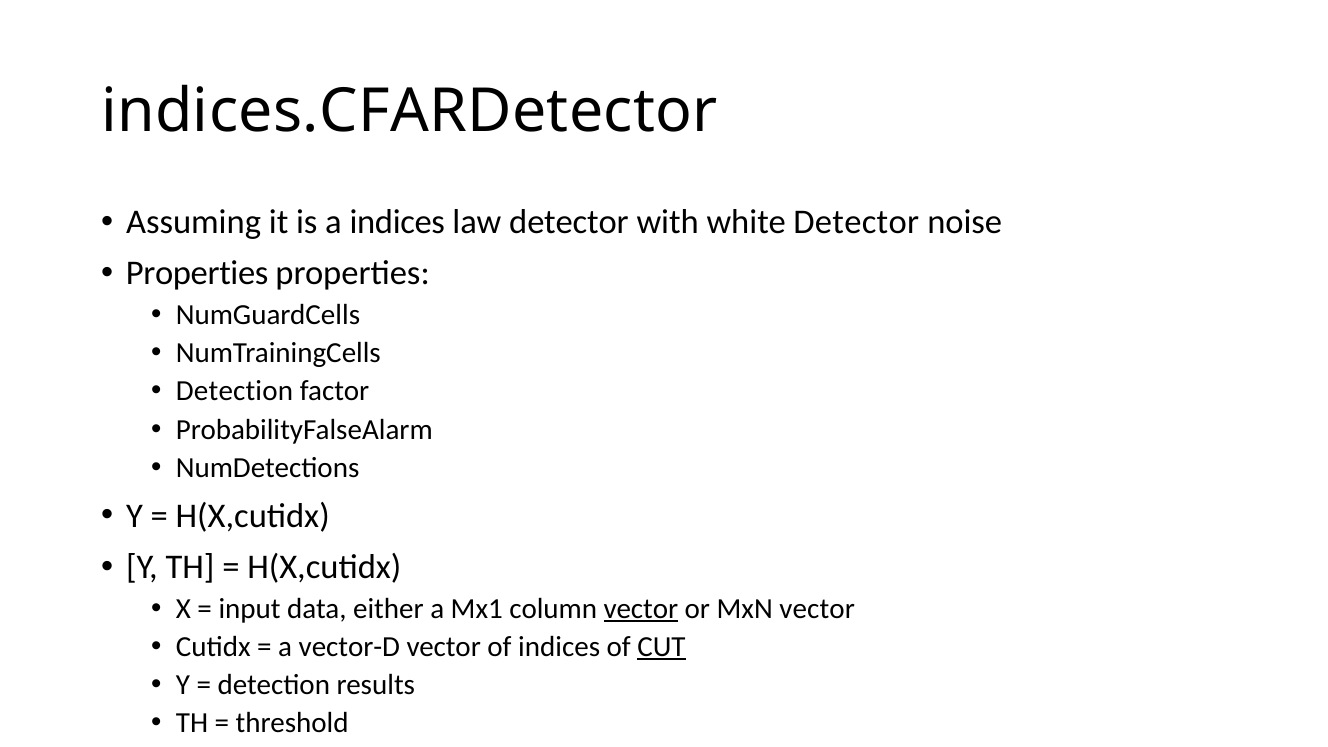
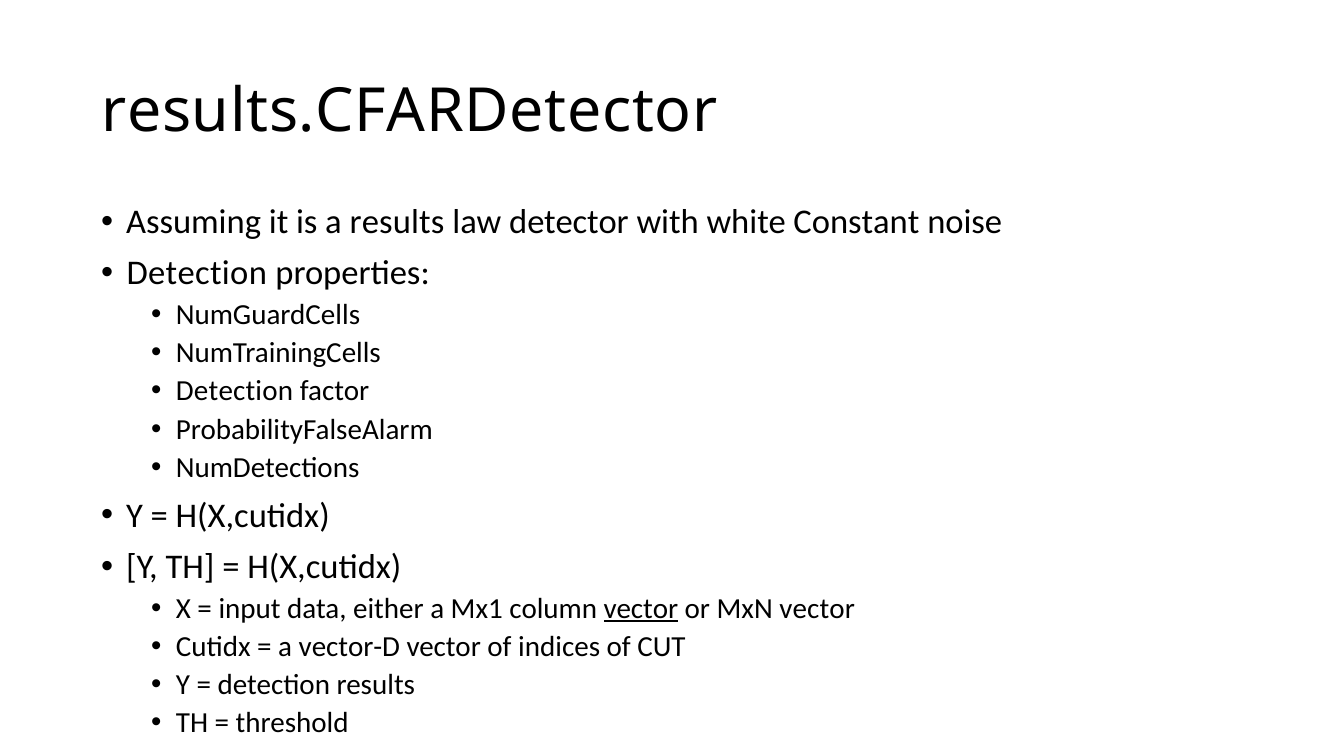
indices.CFARDetector: indices.CFARDetector -> results.CFARDetector
a indices: indices -> results
white Detector: Detector -> Constant
Properties at (197, 273): Properties -> Detection
CUT underline: present -> none
